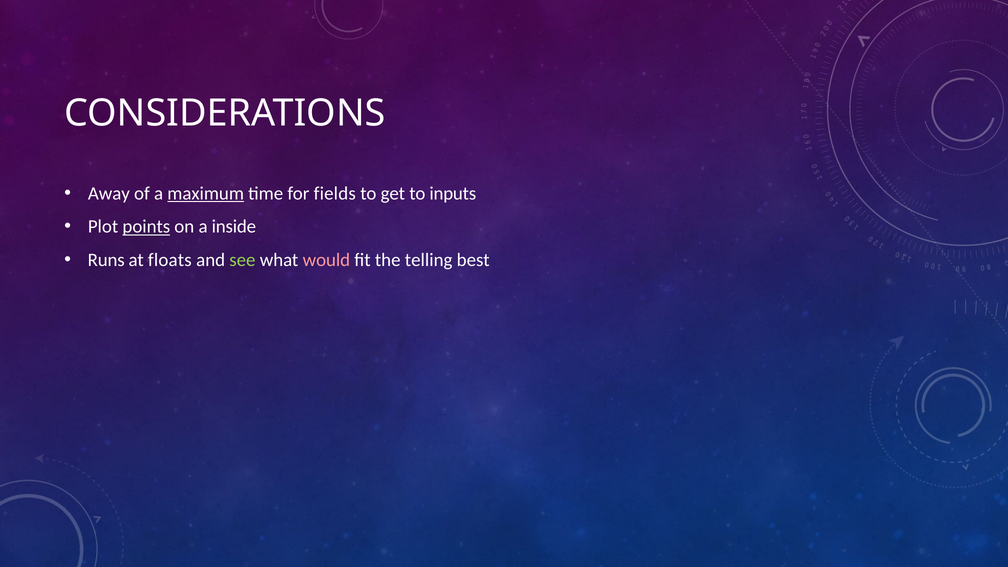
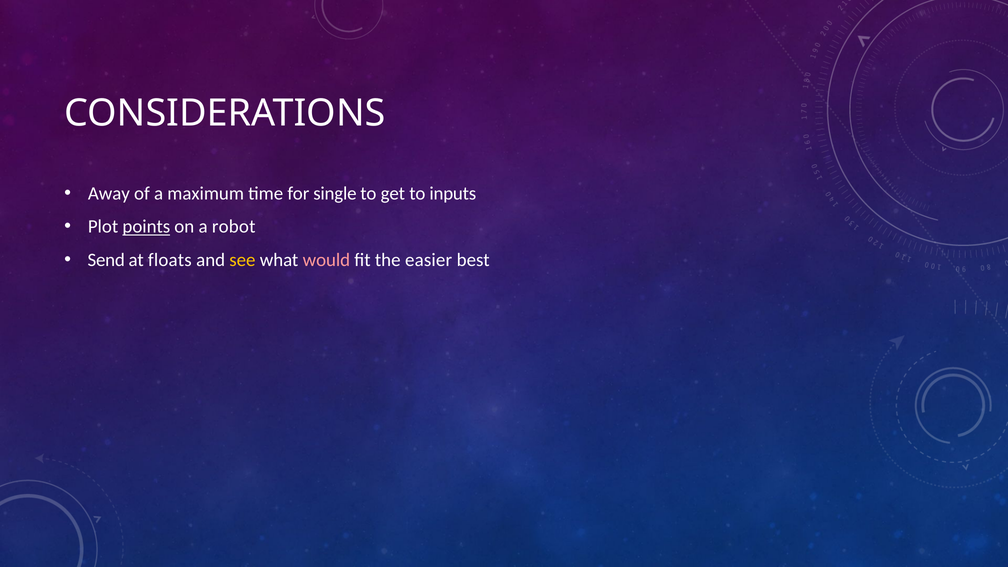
maximum underline: present -> none
fields: fields -> single
inside: inside -> robot
Runs: Runs -> Send
see colour: light green -> yellow
telling: telling -> easier
